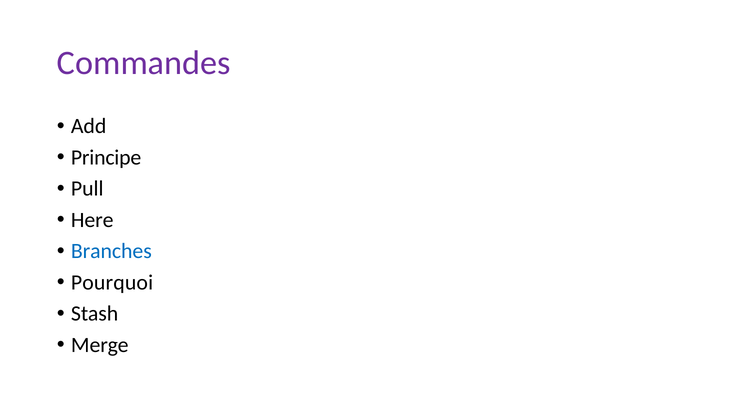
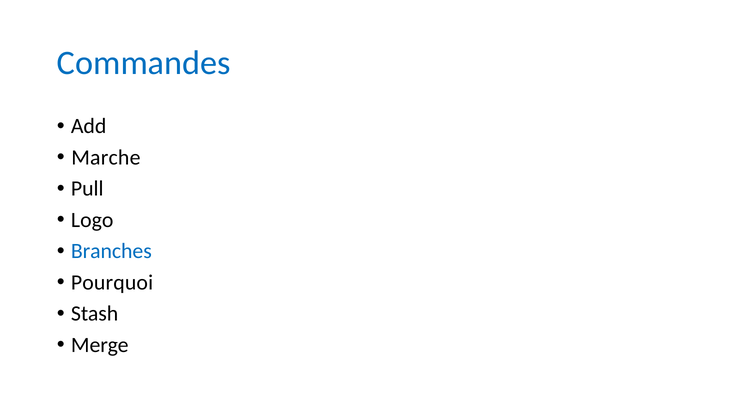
Commandes colour: purple -> blue
Principe: Principe -> Marche
Here: Here -> Logo
